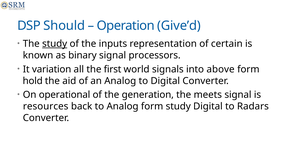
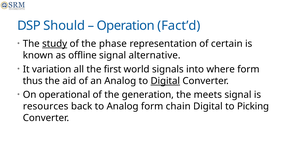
Give’d: Give’d -> Fact’d
inputs: inputs -> phase
binary: binary -> offline
processors: processors -> alternative
above: above -> where
hold: hold -> thus
Digital at (165, 81) underline: none -> present
form study: study -> chain
Radars: Radars -> Picking
